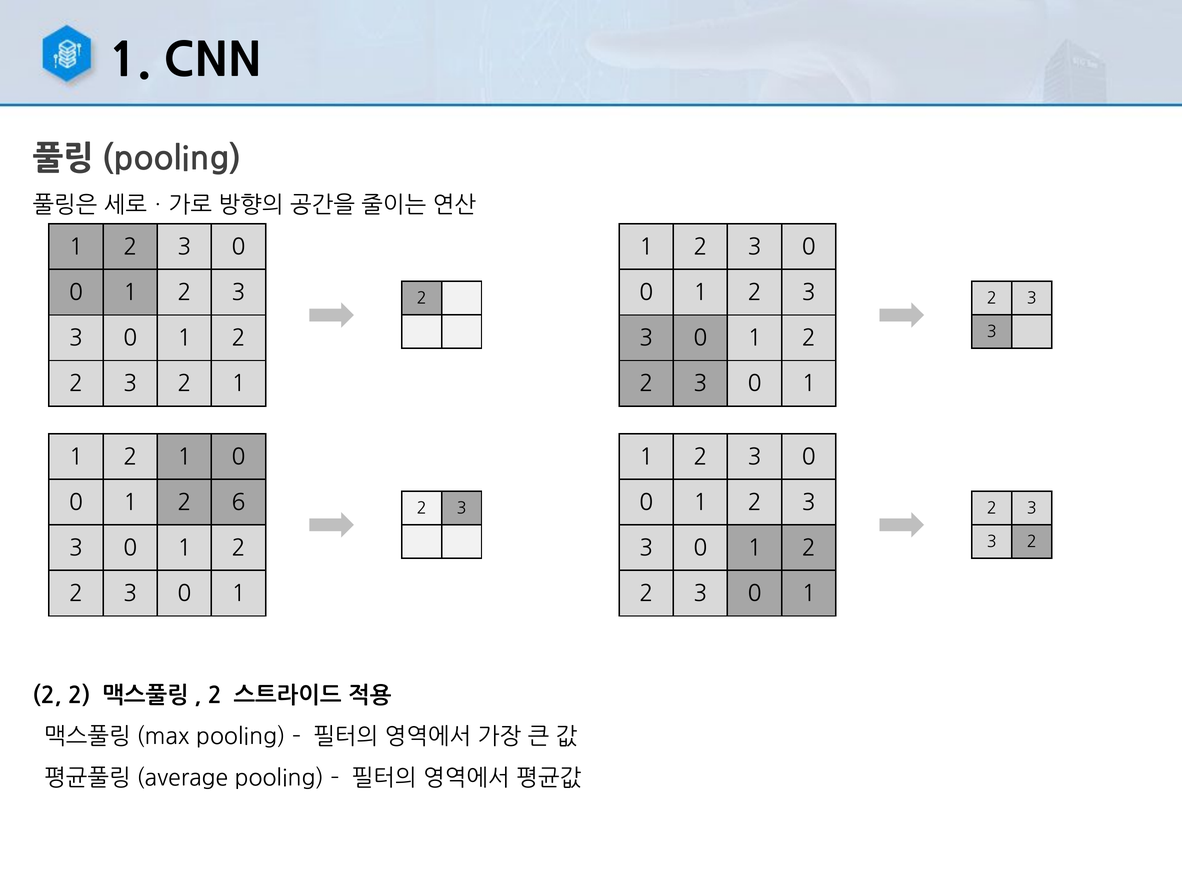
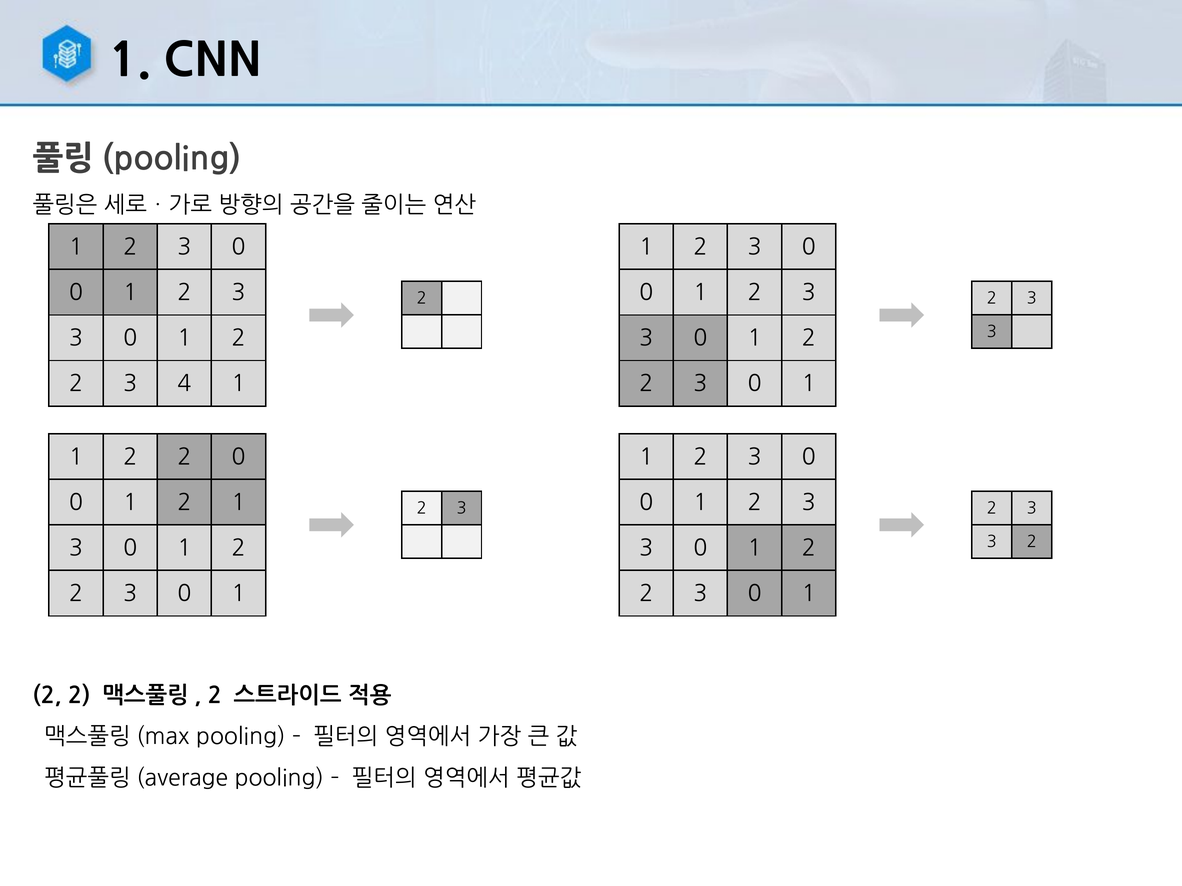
2 3 2: 2 -> 4
1 at (184, 457): 1 -> 2
2 6: 6 -> 1
